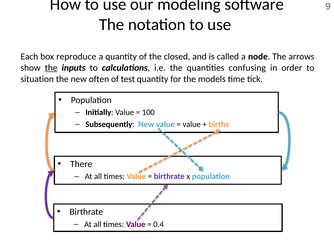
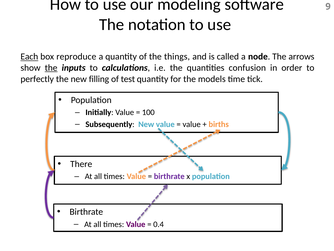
Each underline: none -> present
closed: closed -> things
confusing: confusing -> confusion
situation: situation -> perfectly
often: often -> filling
